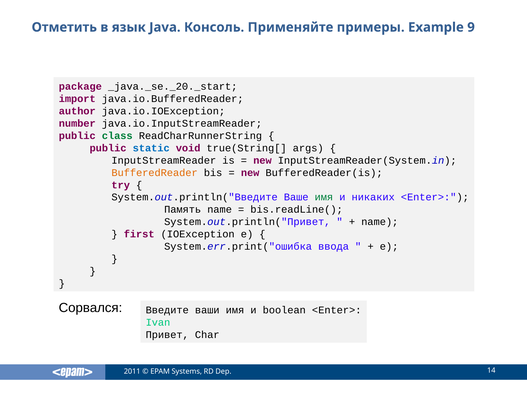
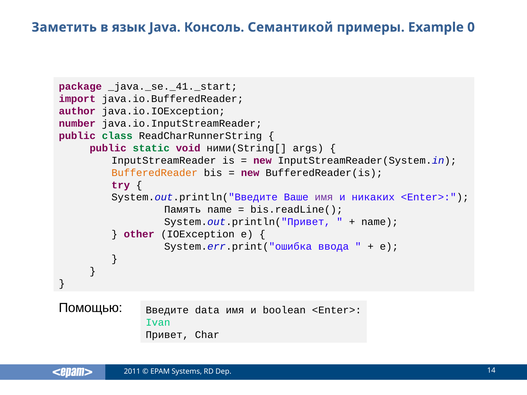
Отметить: Отметить -> Заметить
Применяйте: Применяйте -> Семантикой
9: 9 -> 0
_java._se._20._start: _java._se._20._start -> _java._se._41._start
static colour: blue -> green
true(String[: true(String[ -> ними(String[
имя at (324, 197) colour: green -> purple
first: first -> other
Сорвался: Сорвался -> Помощью
ваши: ваши -> data
